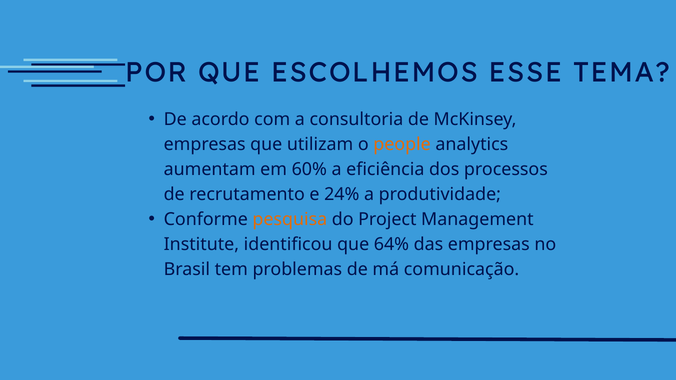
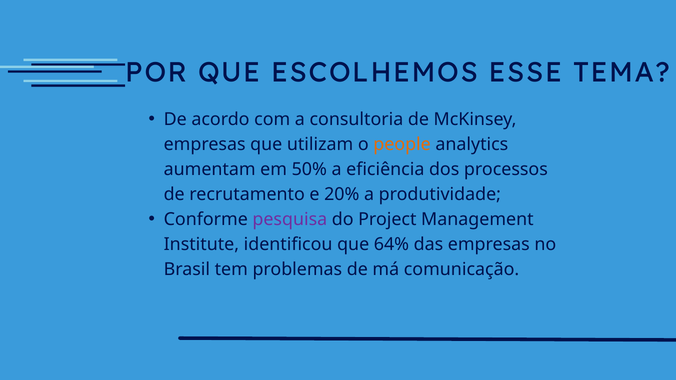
60%: 60% -> 50%
24%: 24% -> 20%
pesquisa colour: orange -> purple
